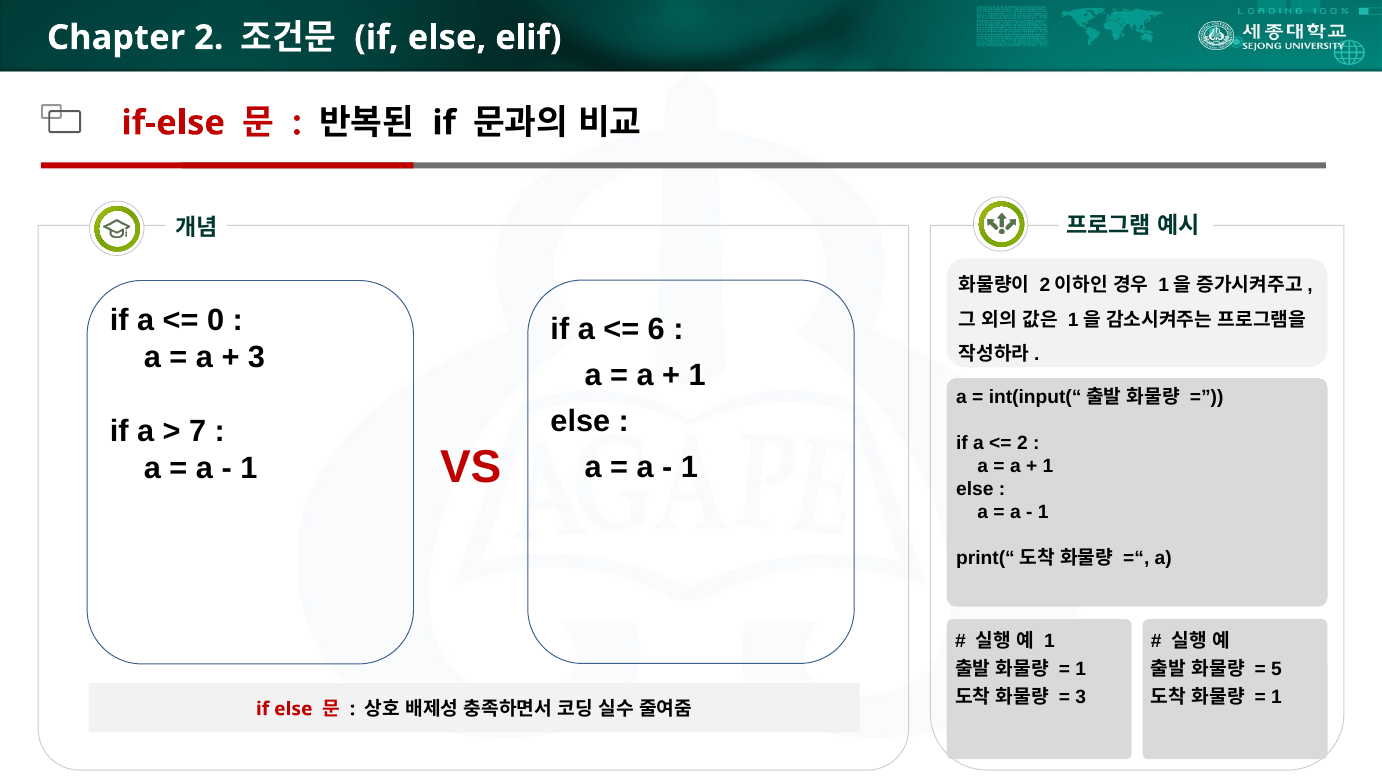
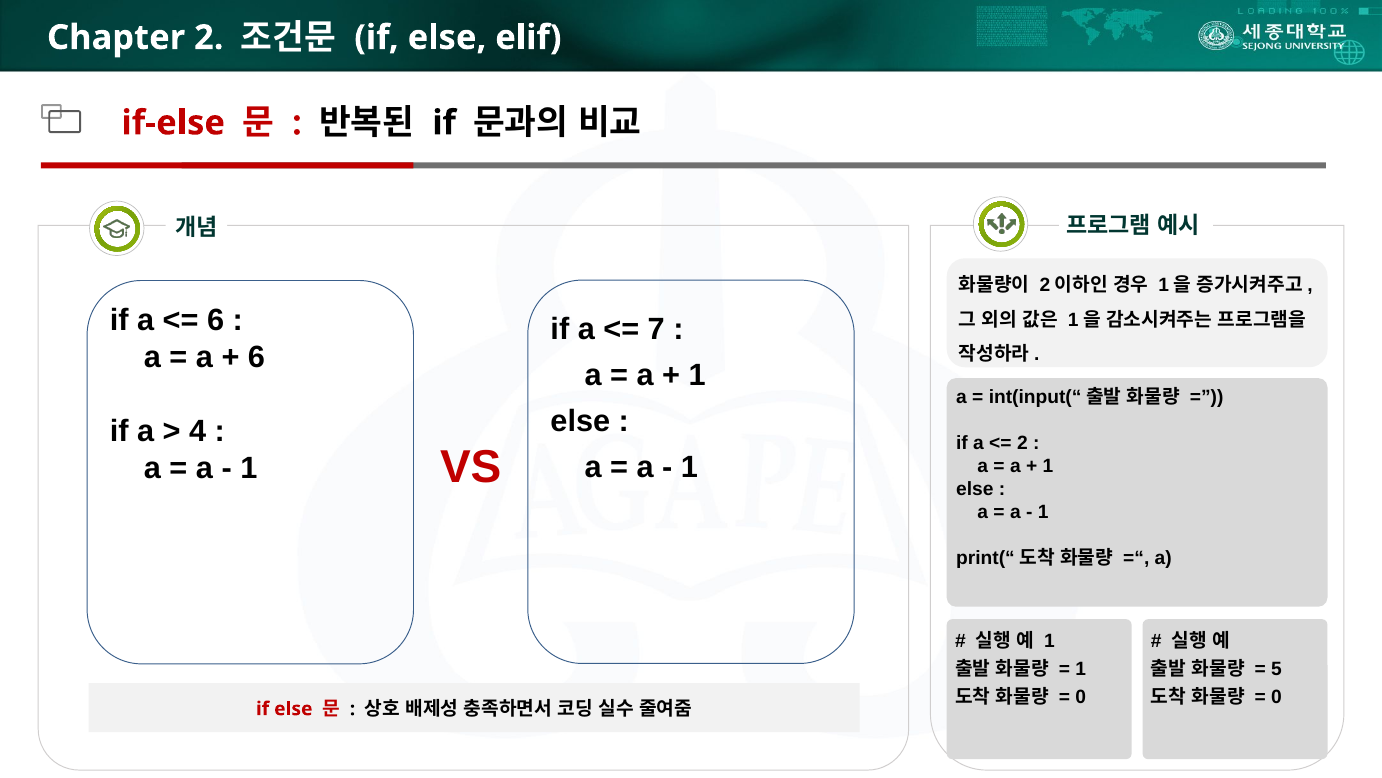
0 at (216, 320): 0 -> 6
6: 6 -> 7
3 at (256, 357): 3 -> 6
7: 7 -> 4
3 at (1081, 696): 3 -> 0
1 at (1277, 696): 1 -> 0
